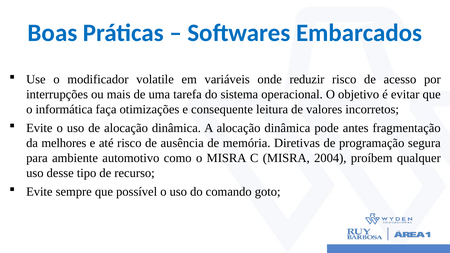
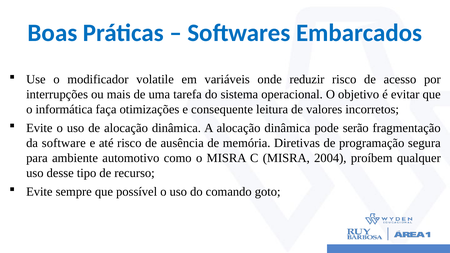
antes: antes -> serão
melhores: melhores -> software
